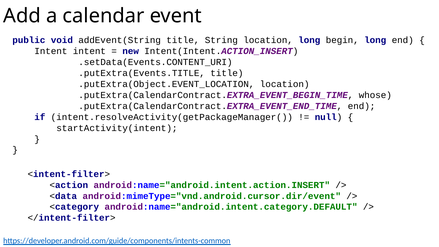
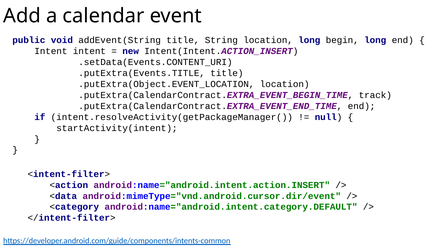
whose: whose -> track
